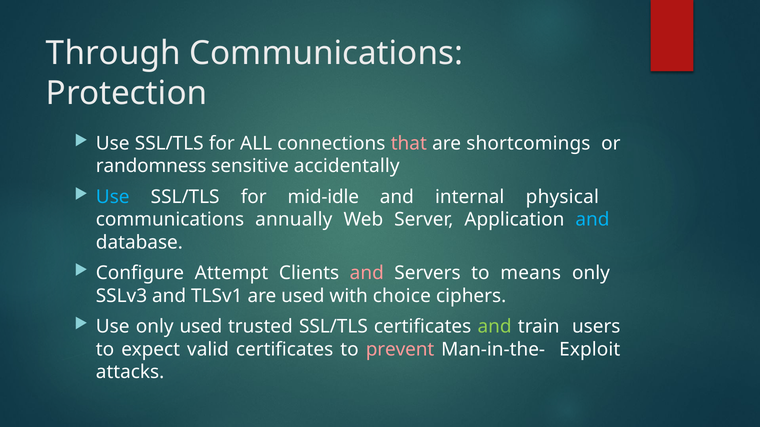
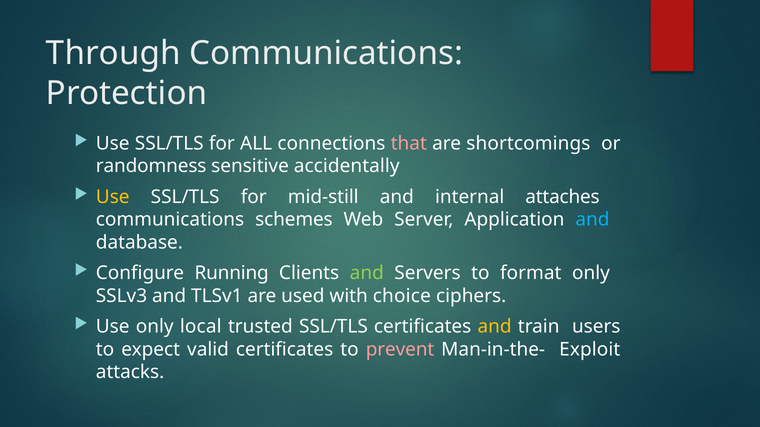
Use at (113, 197) colour: light blue -> yellow
mid-idle: mid-idle -> mid-still
physical: physical -> attaches
annually: annually -> schemes
Attempt: Attempt -> Running
and at (367, 273) colour: pink -> light green
means: means -> format
only used: used -> local
and at (495, 327) colour: light green -> yellow
